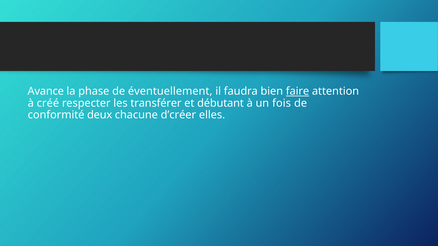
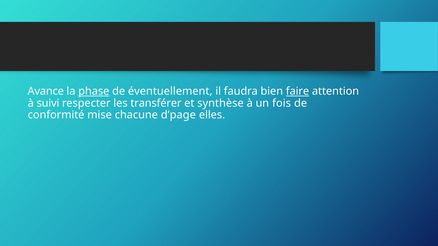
phase underline: none -> present
créé: créé -> suivi
débutant: débutant -> synthèse
deux: deux -> mise
d’créer: d’créer -> d’page
